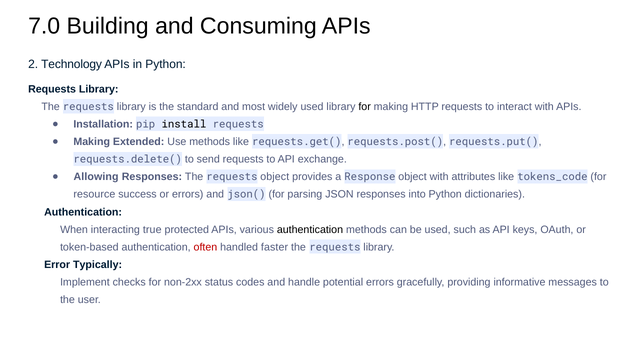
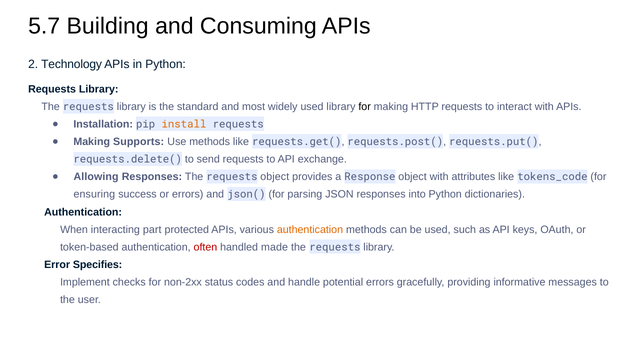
7.0: 7.0 -> 5.7
install colour: black -> orange
Extended: Extended -> Supports
resource: resource -> ensuring
true: true -> part
authentication at (310, 229) colour: black -> orange
faster: faster -> made
Typically: Typically -> Specifies
